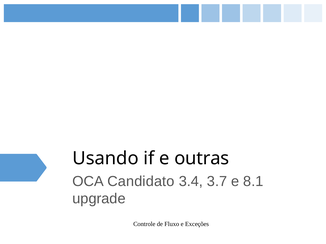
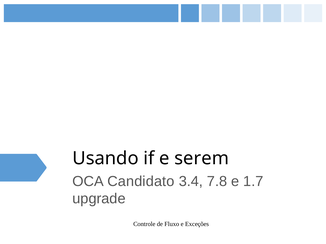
outras: outras -> serem
3.7: 3.7 -> 7.8
8.1: 8.1 -> 1.7
